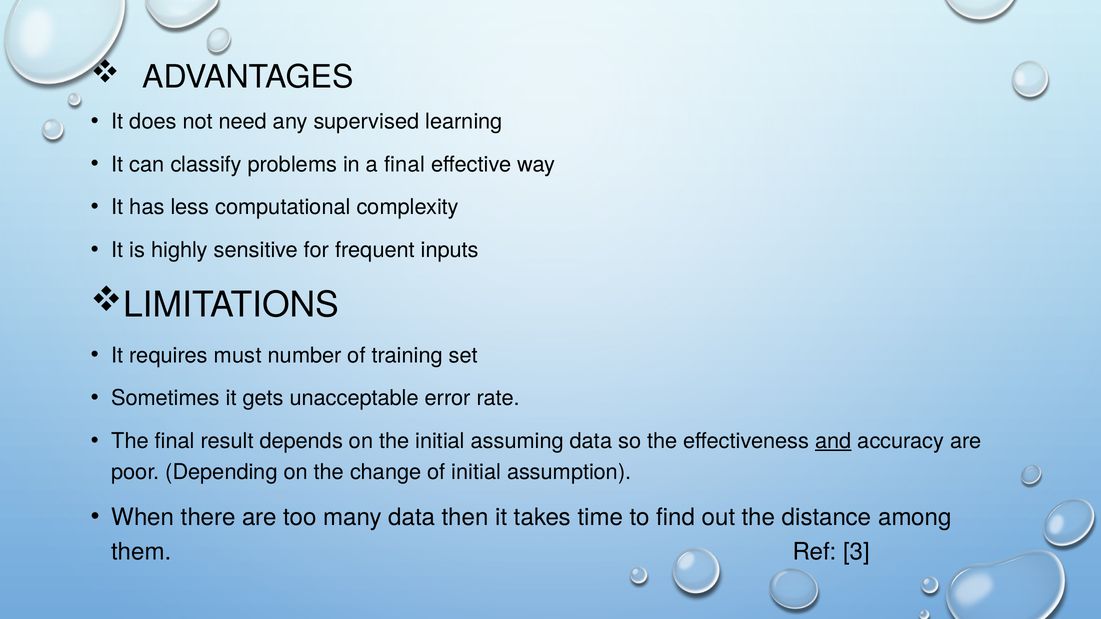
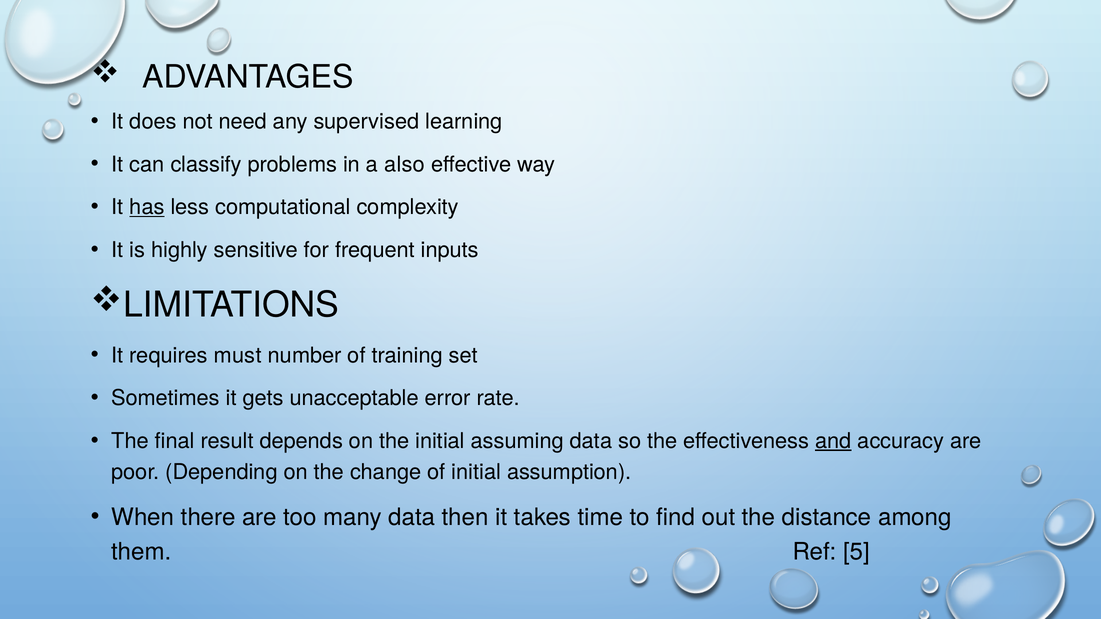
a final: final -> also
has underline: none -> present
3: 3 -> 5
